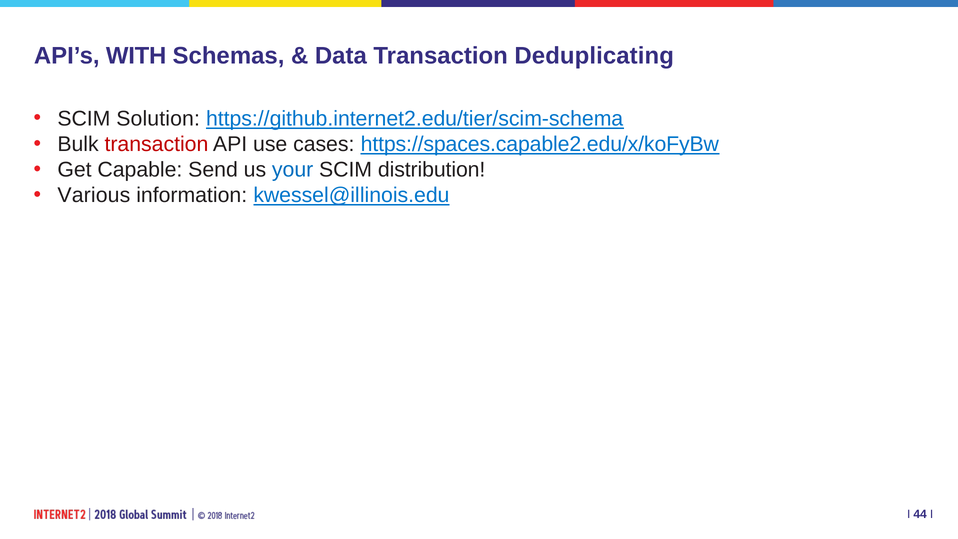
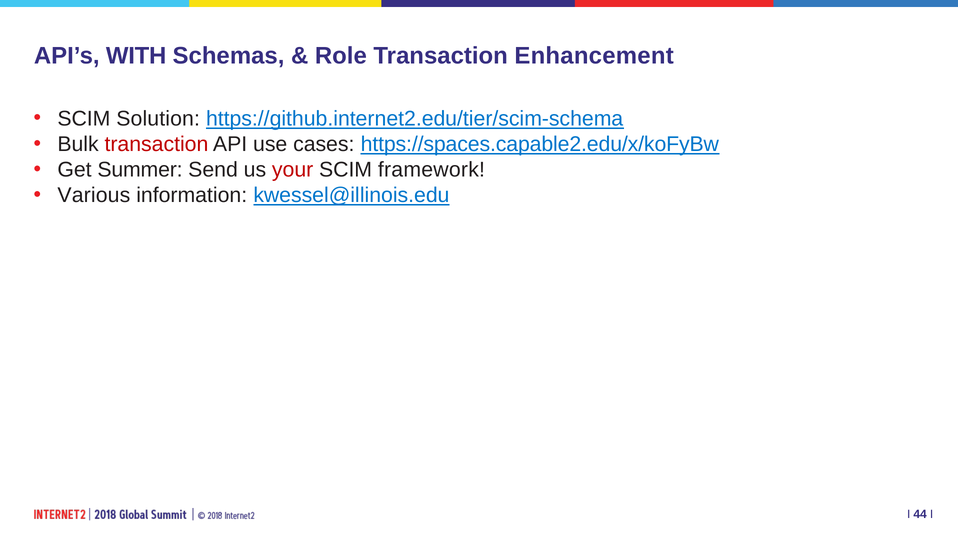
Data: Data -> Role
Deduplicating: Deduplicating -> Enhancement
Capable: Capable -> Summer
your colour: blue -> red
distribution: distribution -> framework
